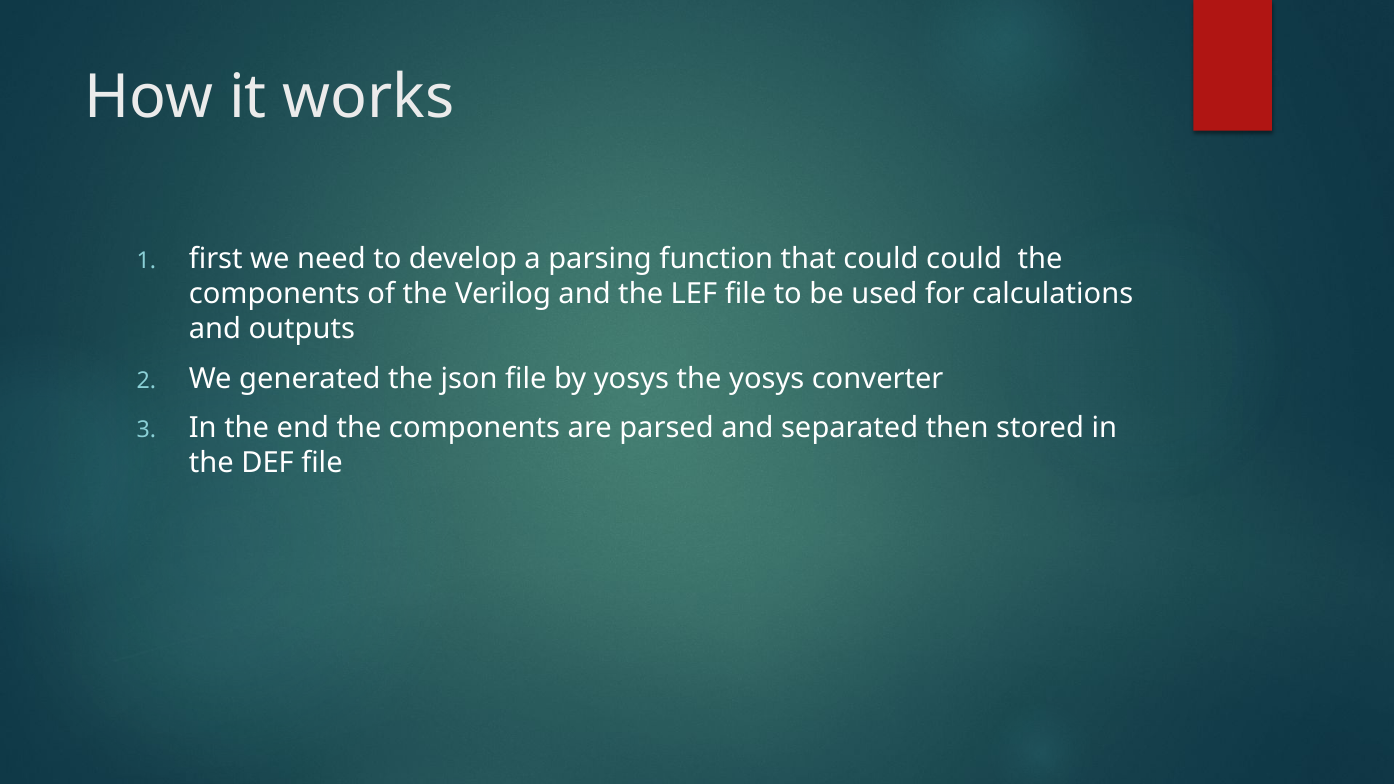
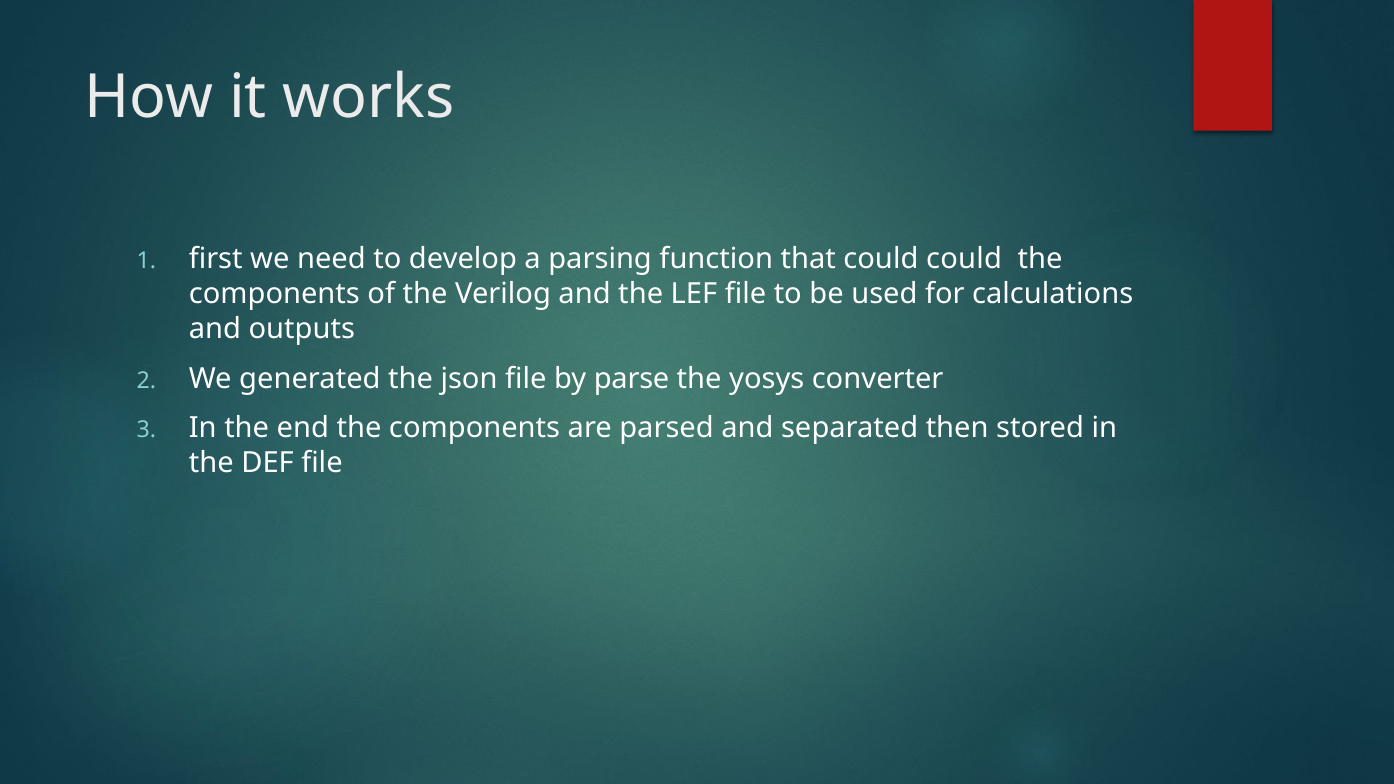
by yosys: yosys -> parse
